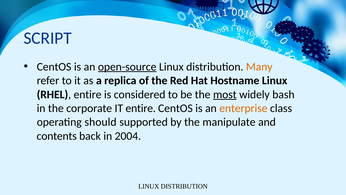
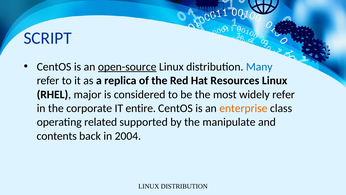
Many colour: orange -> blue
Hostname: Hostname -> Resources
RHEL entire: entire -> major
most underline: present -> none
widely bash: bash -> refer
should: should -> related
